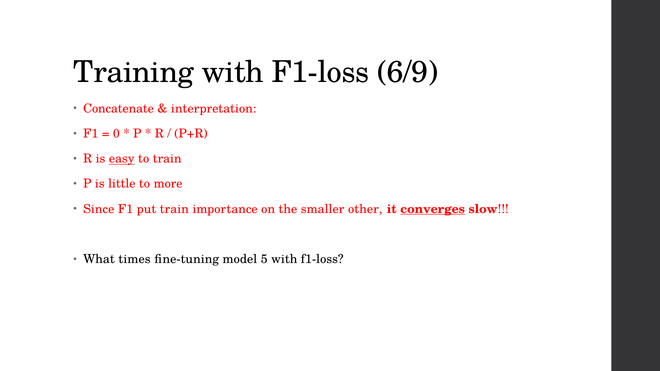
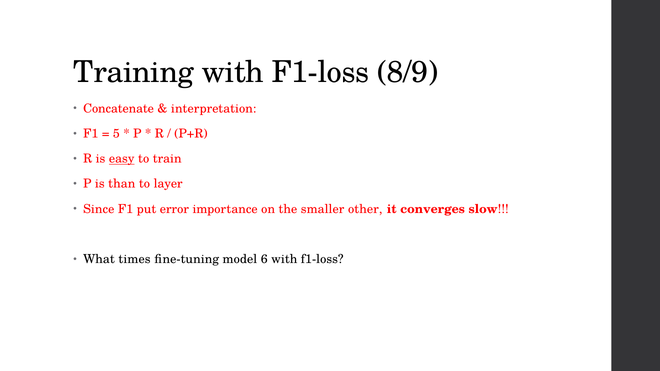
6/9: 6/9 -> 8/9
0: 0 -> 5
little: little -> than
more: more -> layer
put train: train -> error
converges underline: present -> none
5: 5 -> 6
